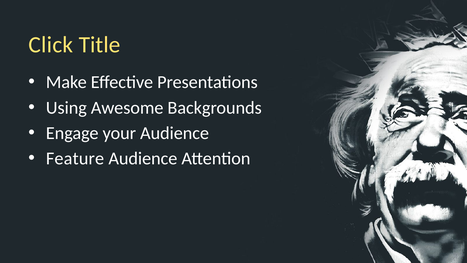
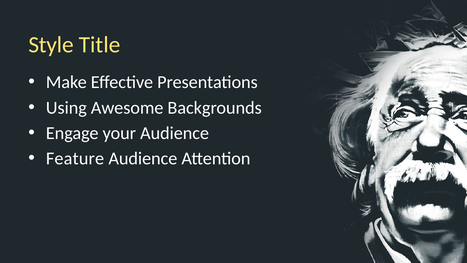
Click: Click -> Style
